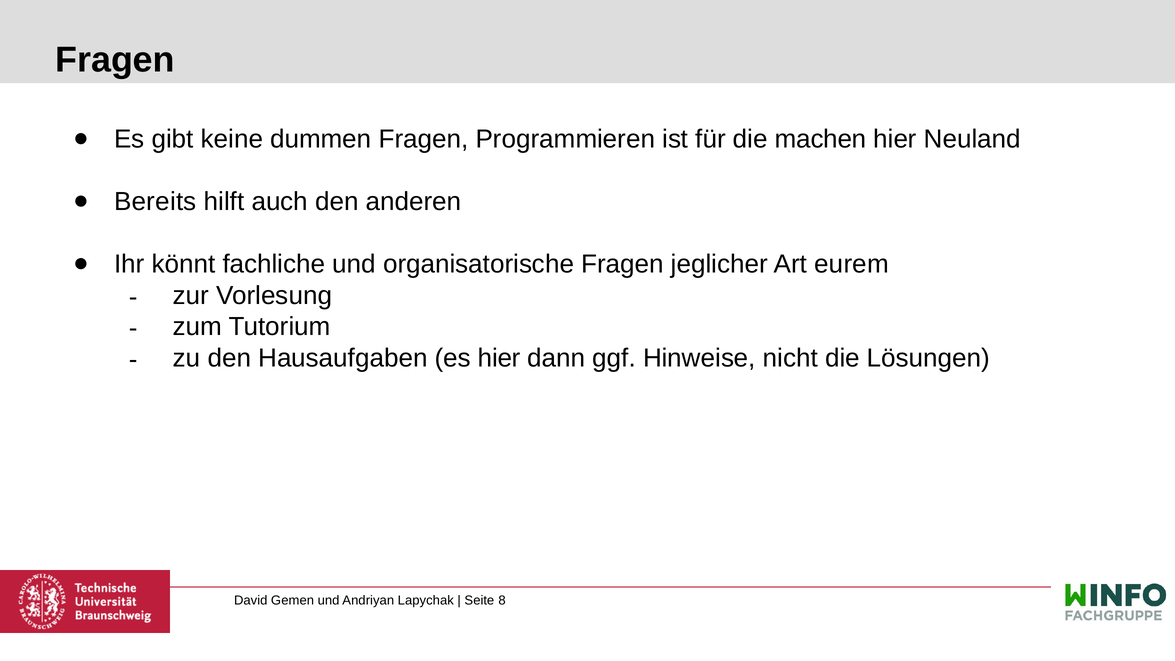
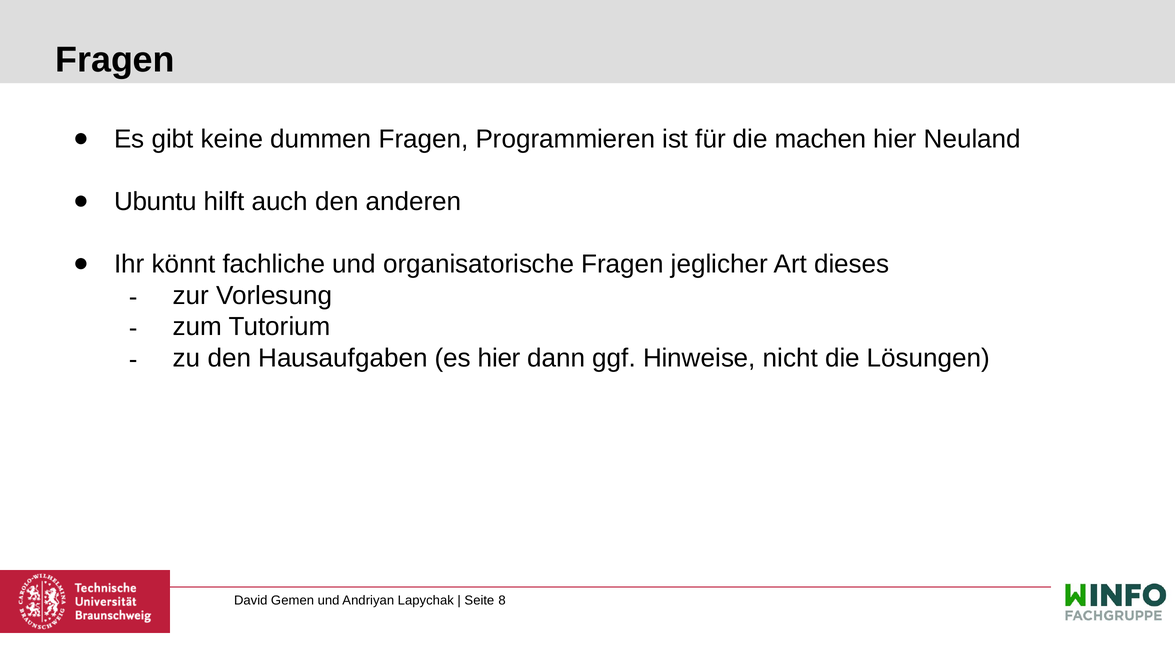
Bereits: Bereits -> Ubuntu
eurem: eurem -> dieses
